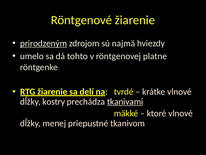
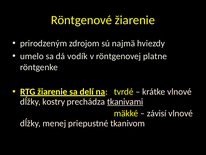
prirodzeným underline: present -> none
tohto: tohto -> vodík
ktoré: ktoré -> závisí
